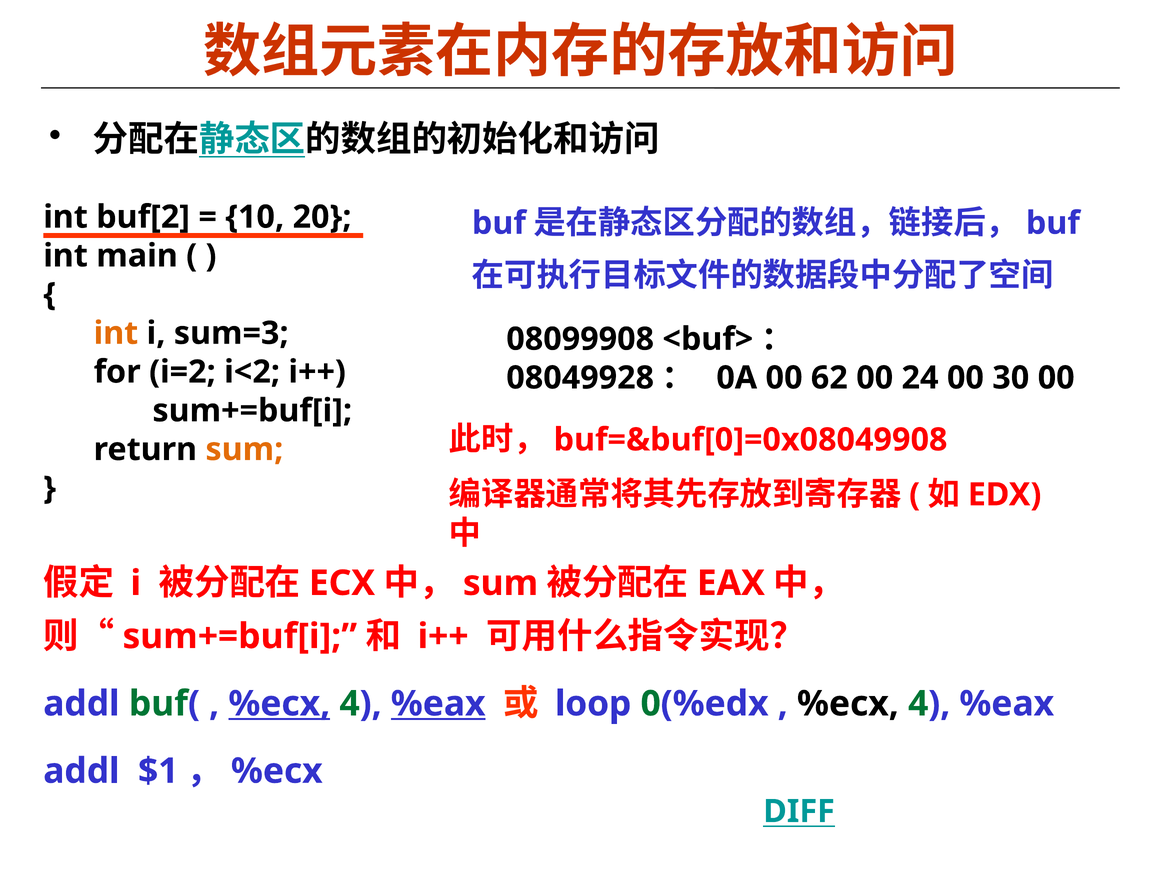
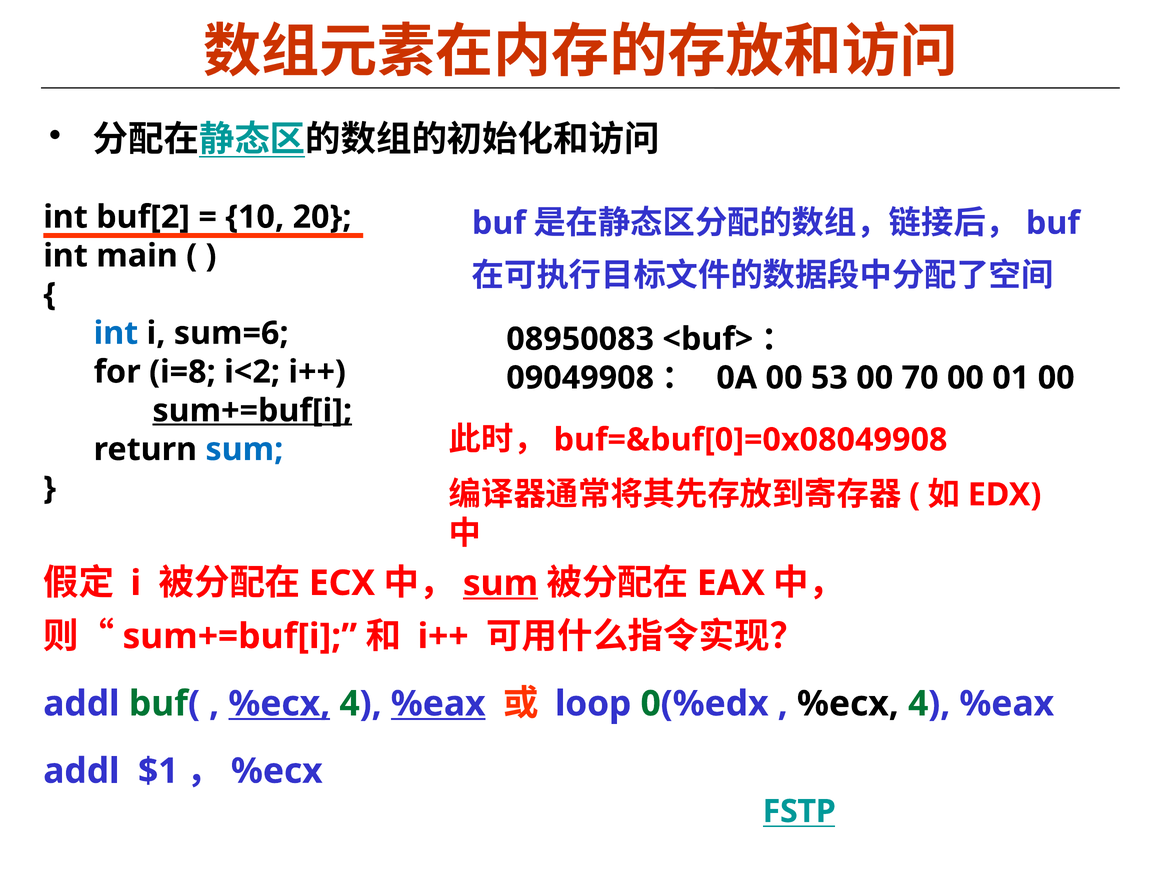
int at (116, 333) colour: orange -> blue
sum=3: sum=3 -> sum=6
08099908: 08099908 -> 08950083
i=2: i=2 -> i=8
08049928: 08049928 -> 09049908
62: 62 -> 53
24: 24 -> 70
30: 30 -> 01
sum+=buf[i at (252, 411) underline: none -> present
sum at (244, 449) colour: orange -> blue
sum at (501, 583) underline: none -> present
DIFF: DIFF -> FSTP
